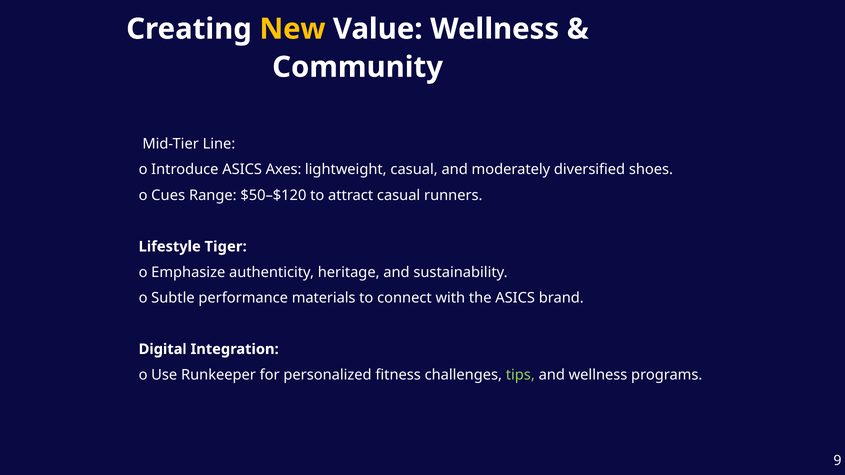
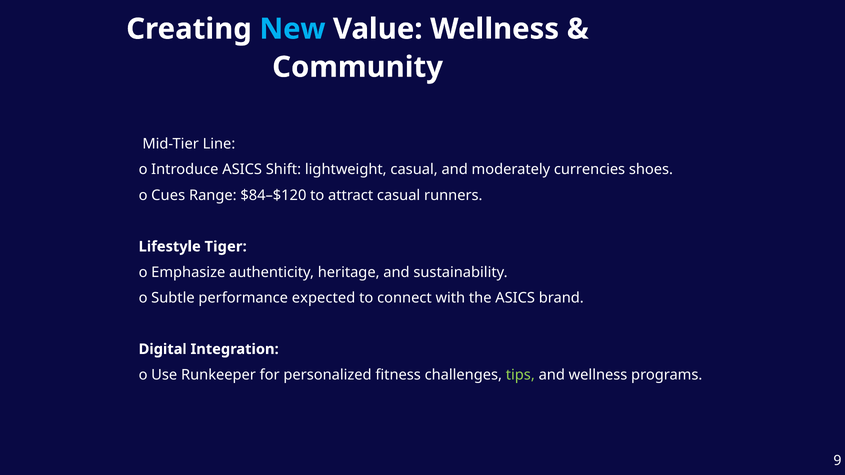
New colour: yellow -> light blue
Axes: Axes -> Shift
diversified: diversified -> currencies
$50–$120: $50–$120 -> $84–$120
materials: materials -> expected
